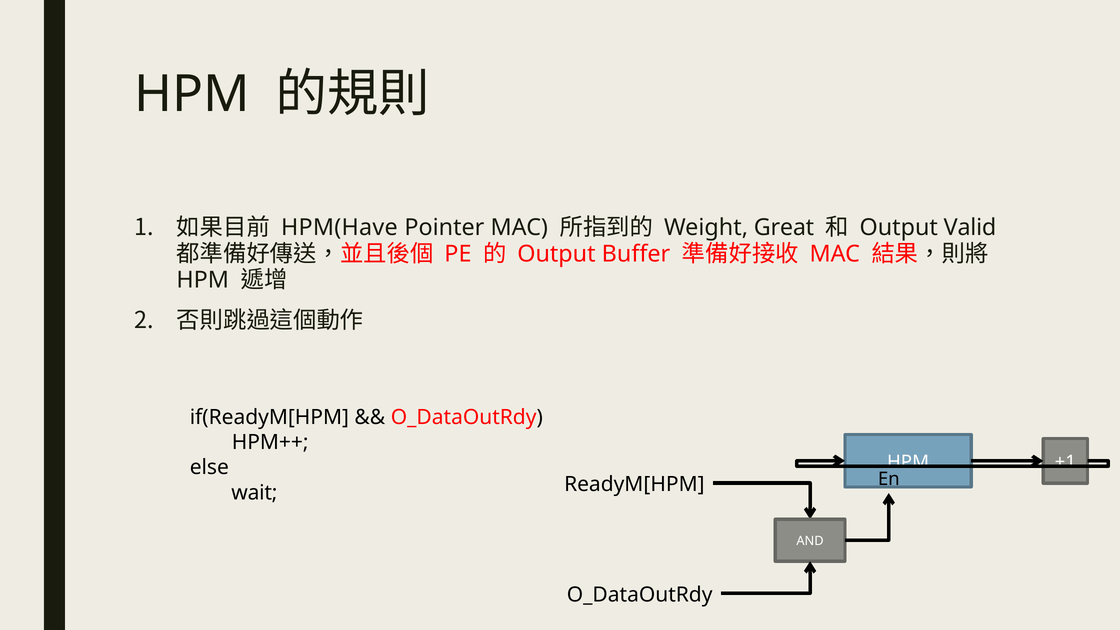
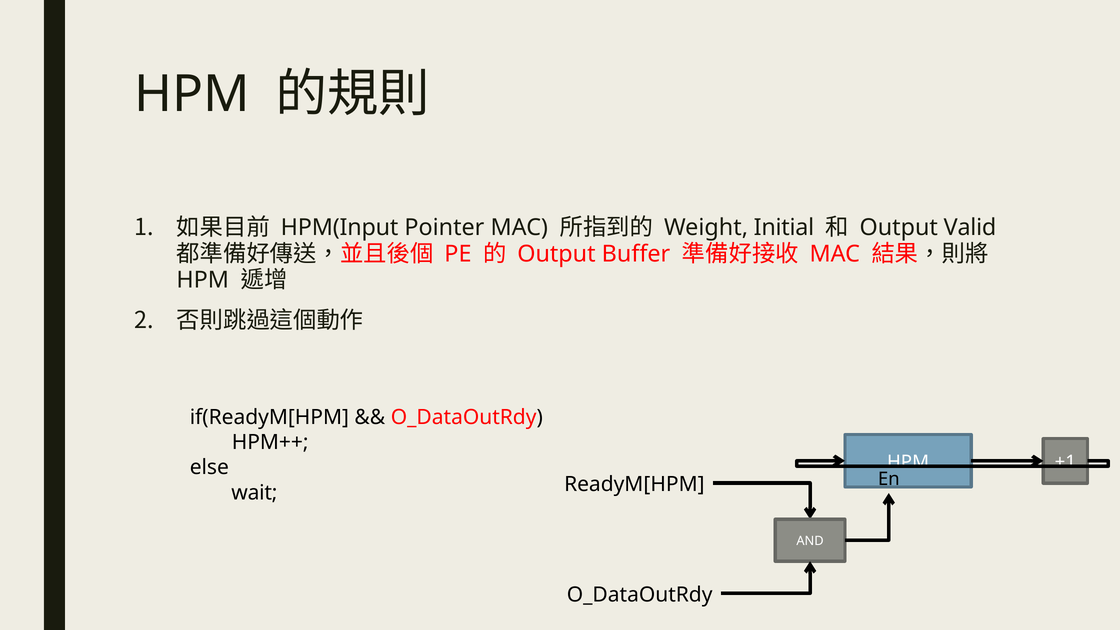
HPM(Have: HPM(Have -> HPM(Input
Great: Great -> Initial
